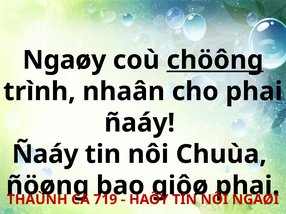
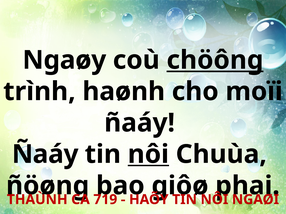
nhaân: nhaân -> haønh
cho phai: phai -> moïi
nôi at (148, 155) underline: none -> present
